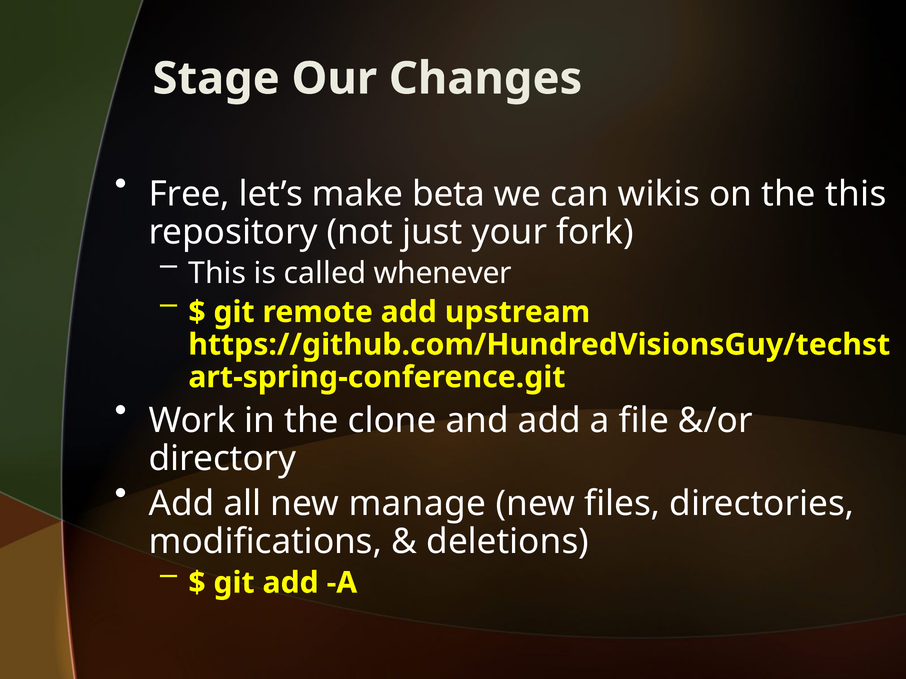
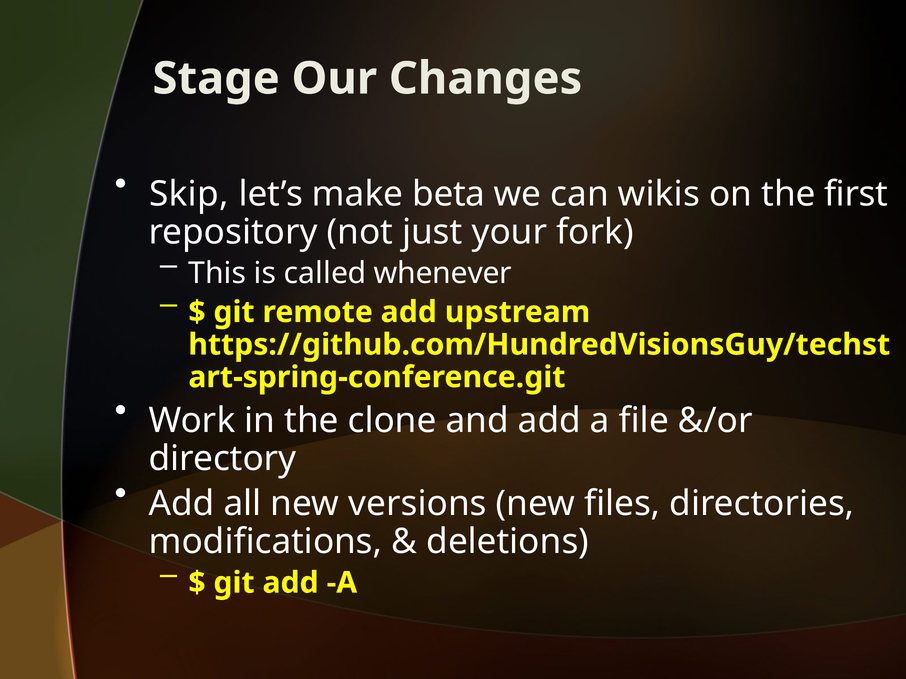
Free: Free -> Skip
the this: this -> first
manage: manage -> versions
